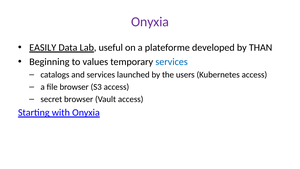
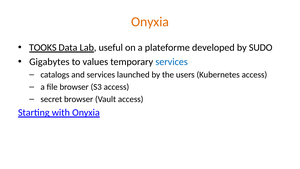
Onyxia at (150, 22) colour: purple -> orange
EASILY: EASILY -> TOOKS
THAN: THAN -> SUDO
Beginning: Beginning -> Gigabytes
